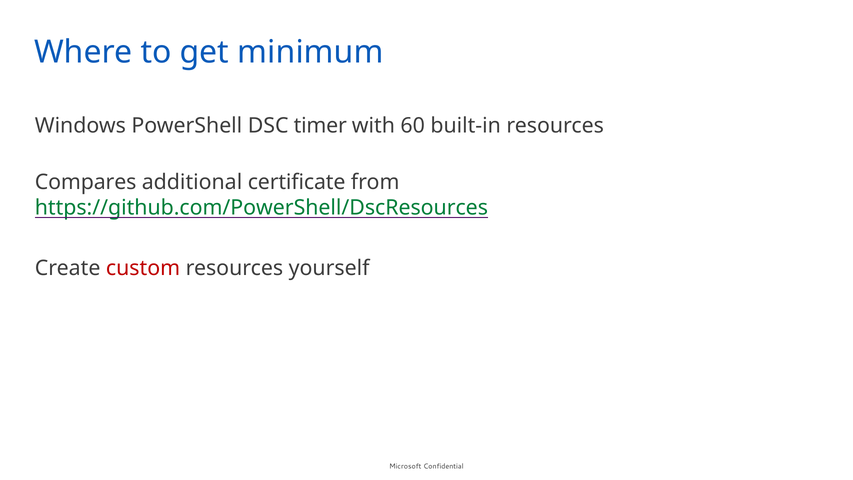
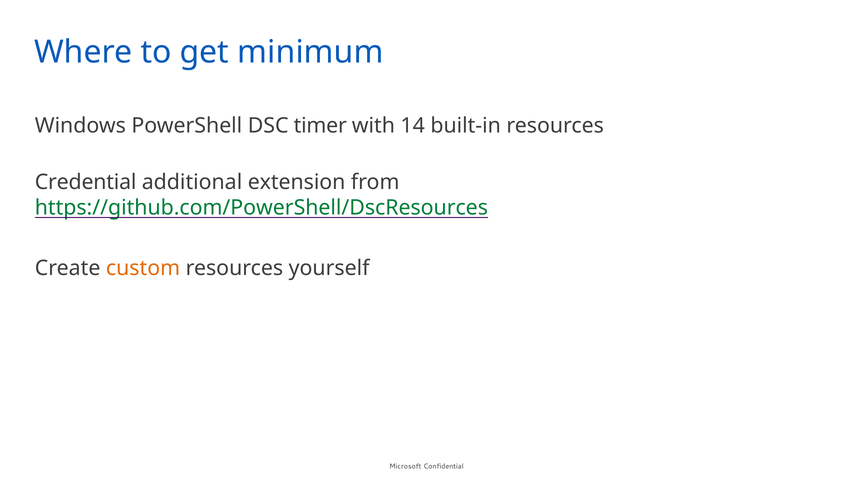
60: 60 -> 14
Compares: Compares -> Credential
certificate: certificate -> extension
custom colour: red -> orange
